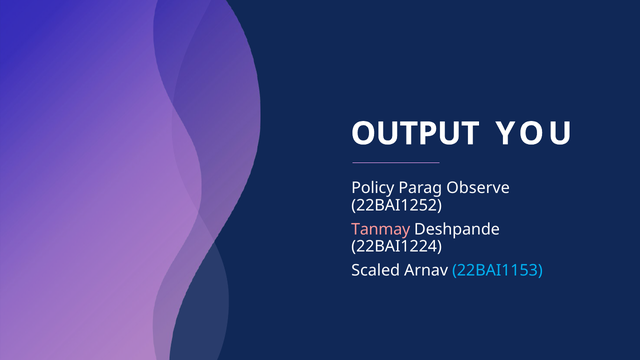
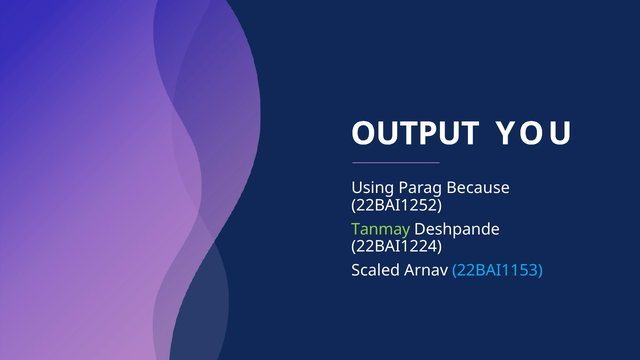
Policy: Policy -> Using
Observe: Observe -> Because
Tanmay colour: pink -> light green
